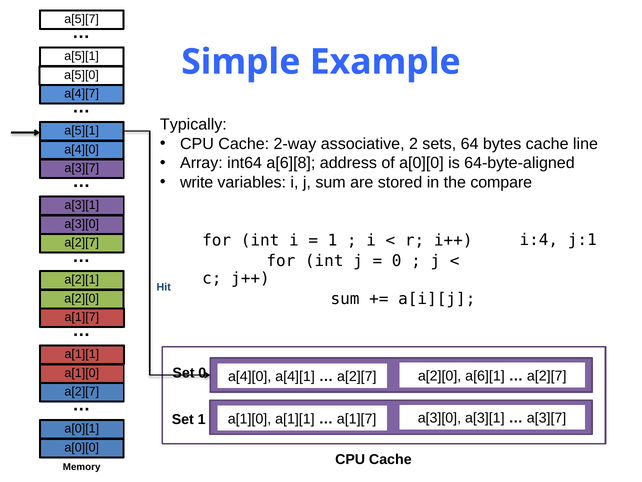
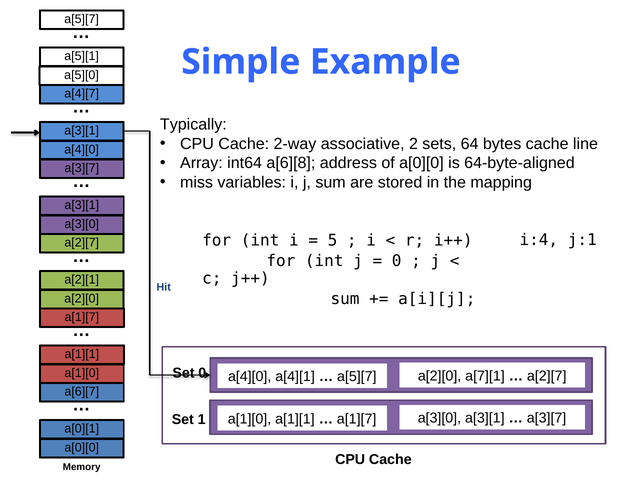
a[5][1 at (82, 130): a[5][1 -> a[3][1
write: write -> miss
compare: compare -> mapping
1 at (332, 240): 1 -> 5
a[2][7 at (357, 376): a[2][7 -> a[5][7
a[6][1: a[6][1 -> a[7][1
a[2][7 at (82, 391): a[2][7 -> a[6][7
